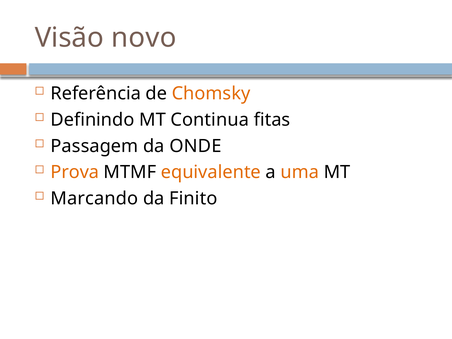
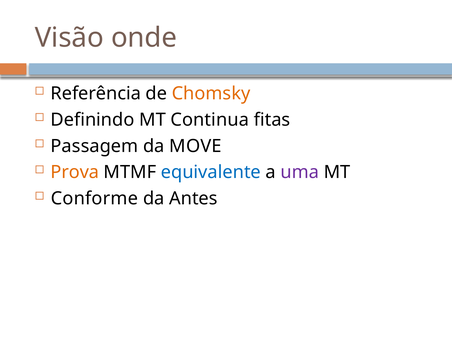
novo: novo -> onde
ONDE: ONDE -> MOVE
equivalente colour: orange -> blue
uma colour: orange -> purple
Marcando: Marcando -> Conforme
Finito: Finito -> Antes
